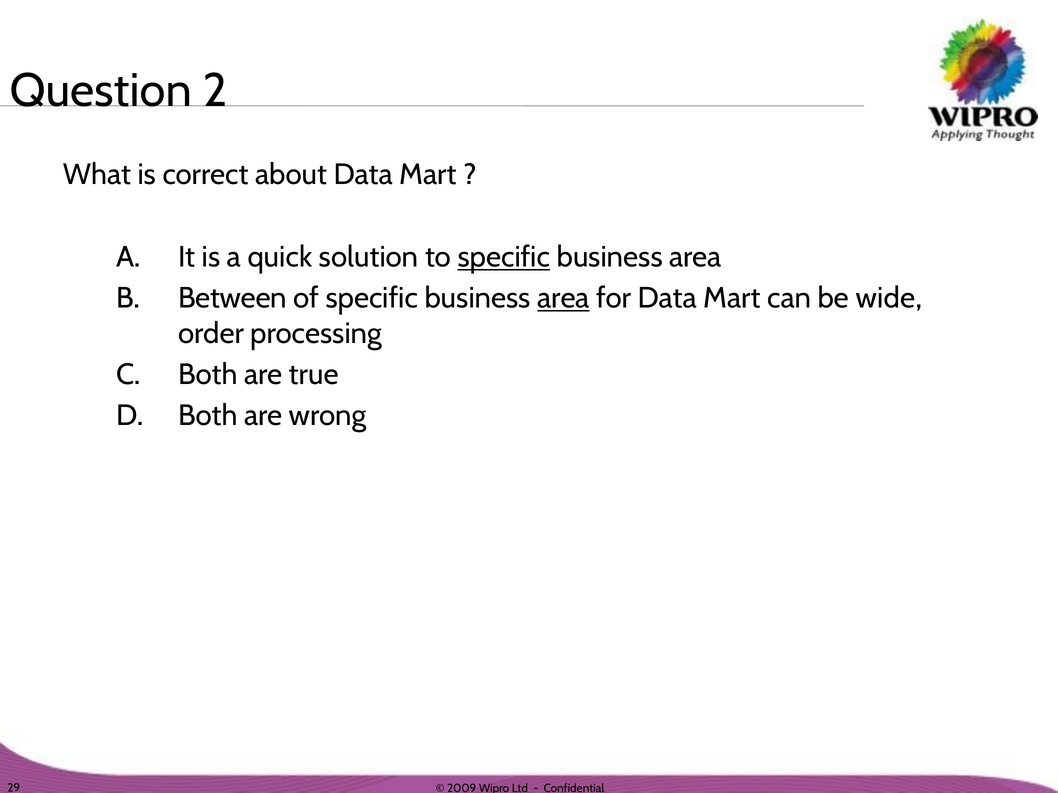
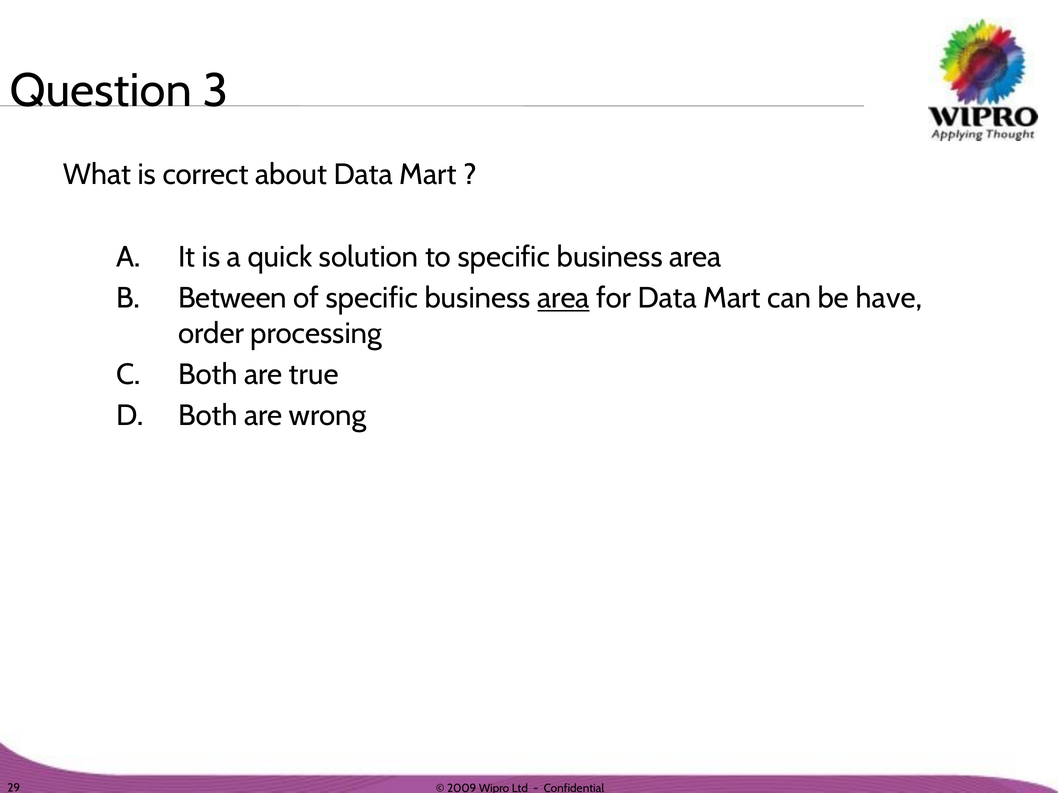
2: 2 -> 3
specific at (504, 257) underline: present -> none
wide: wide -> have
